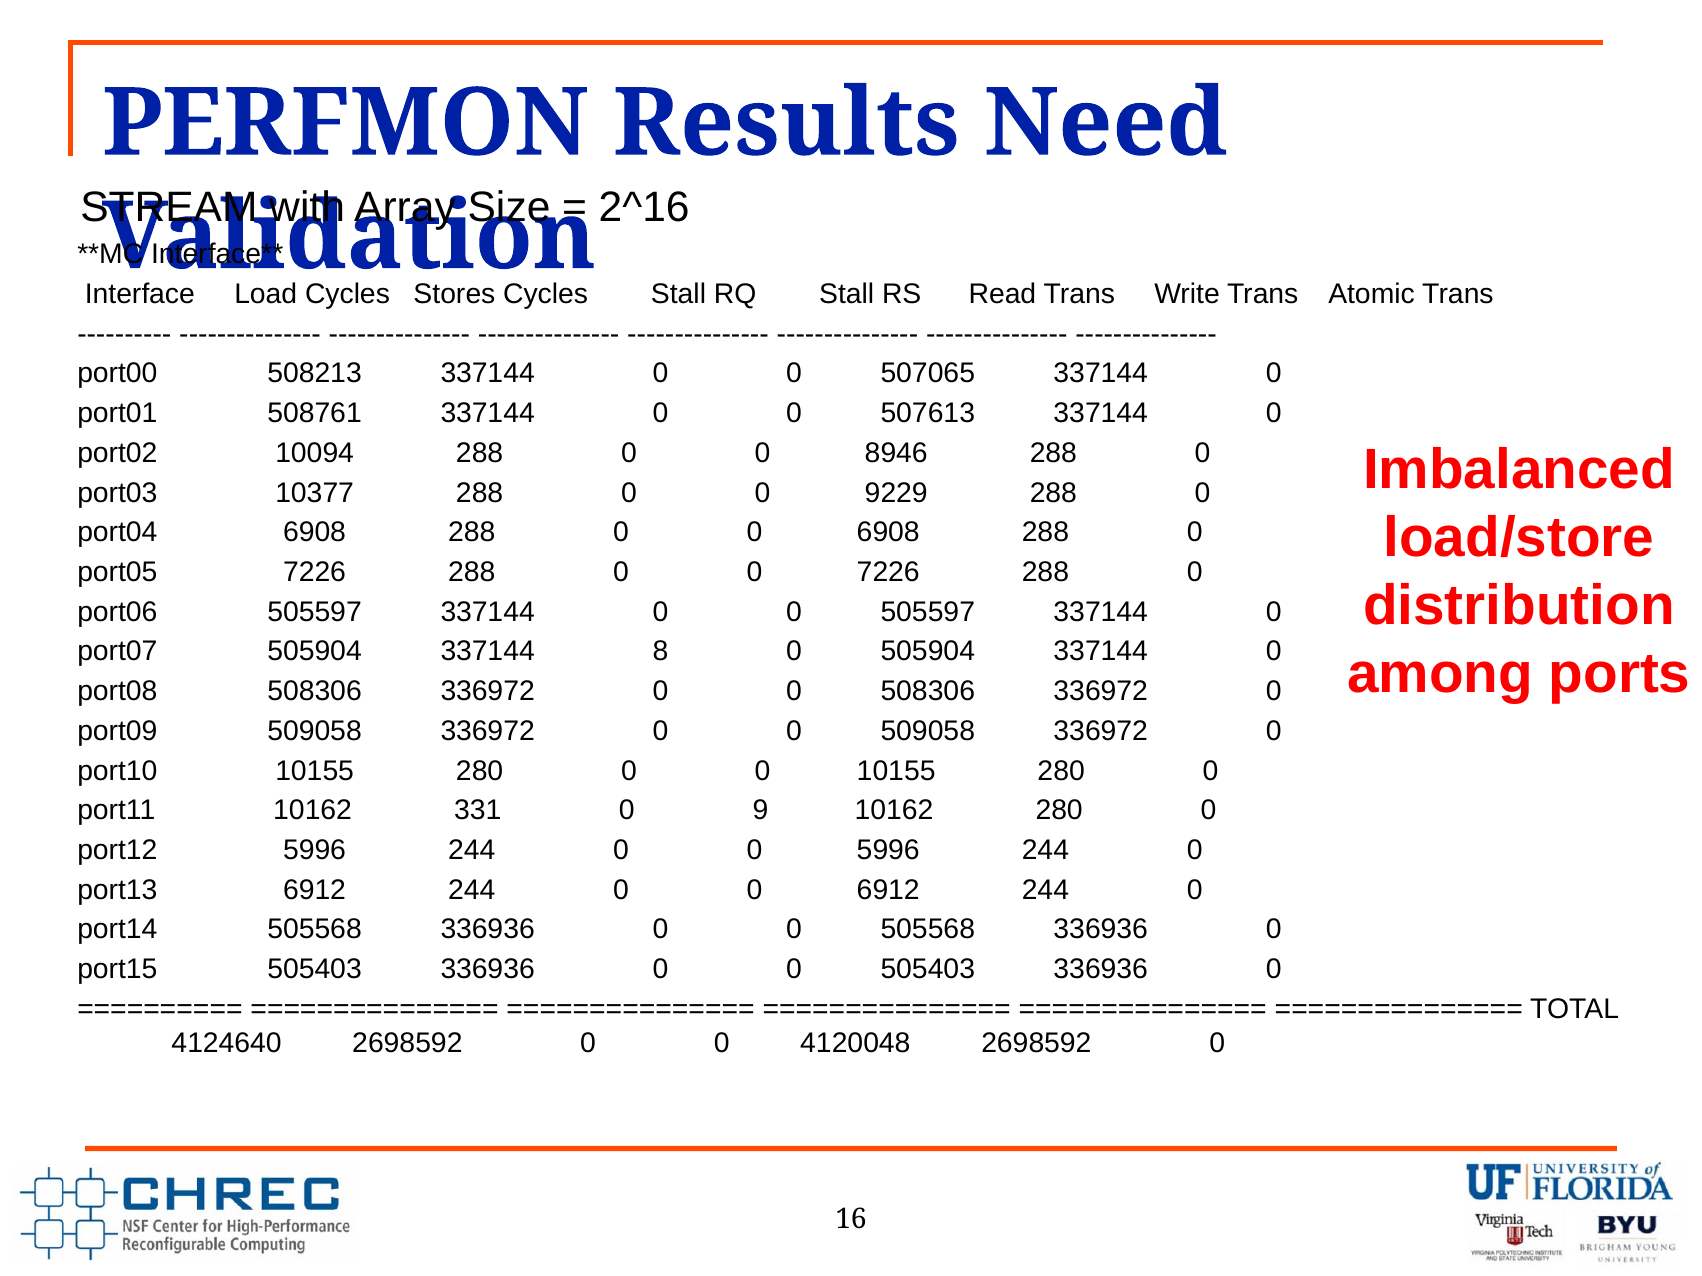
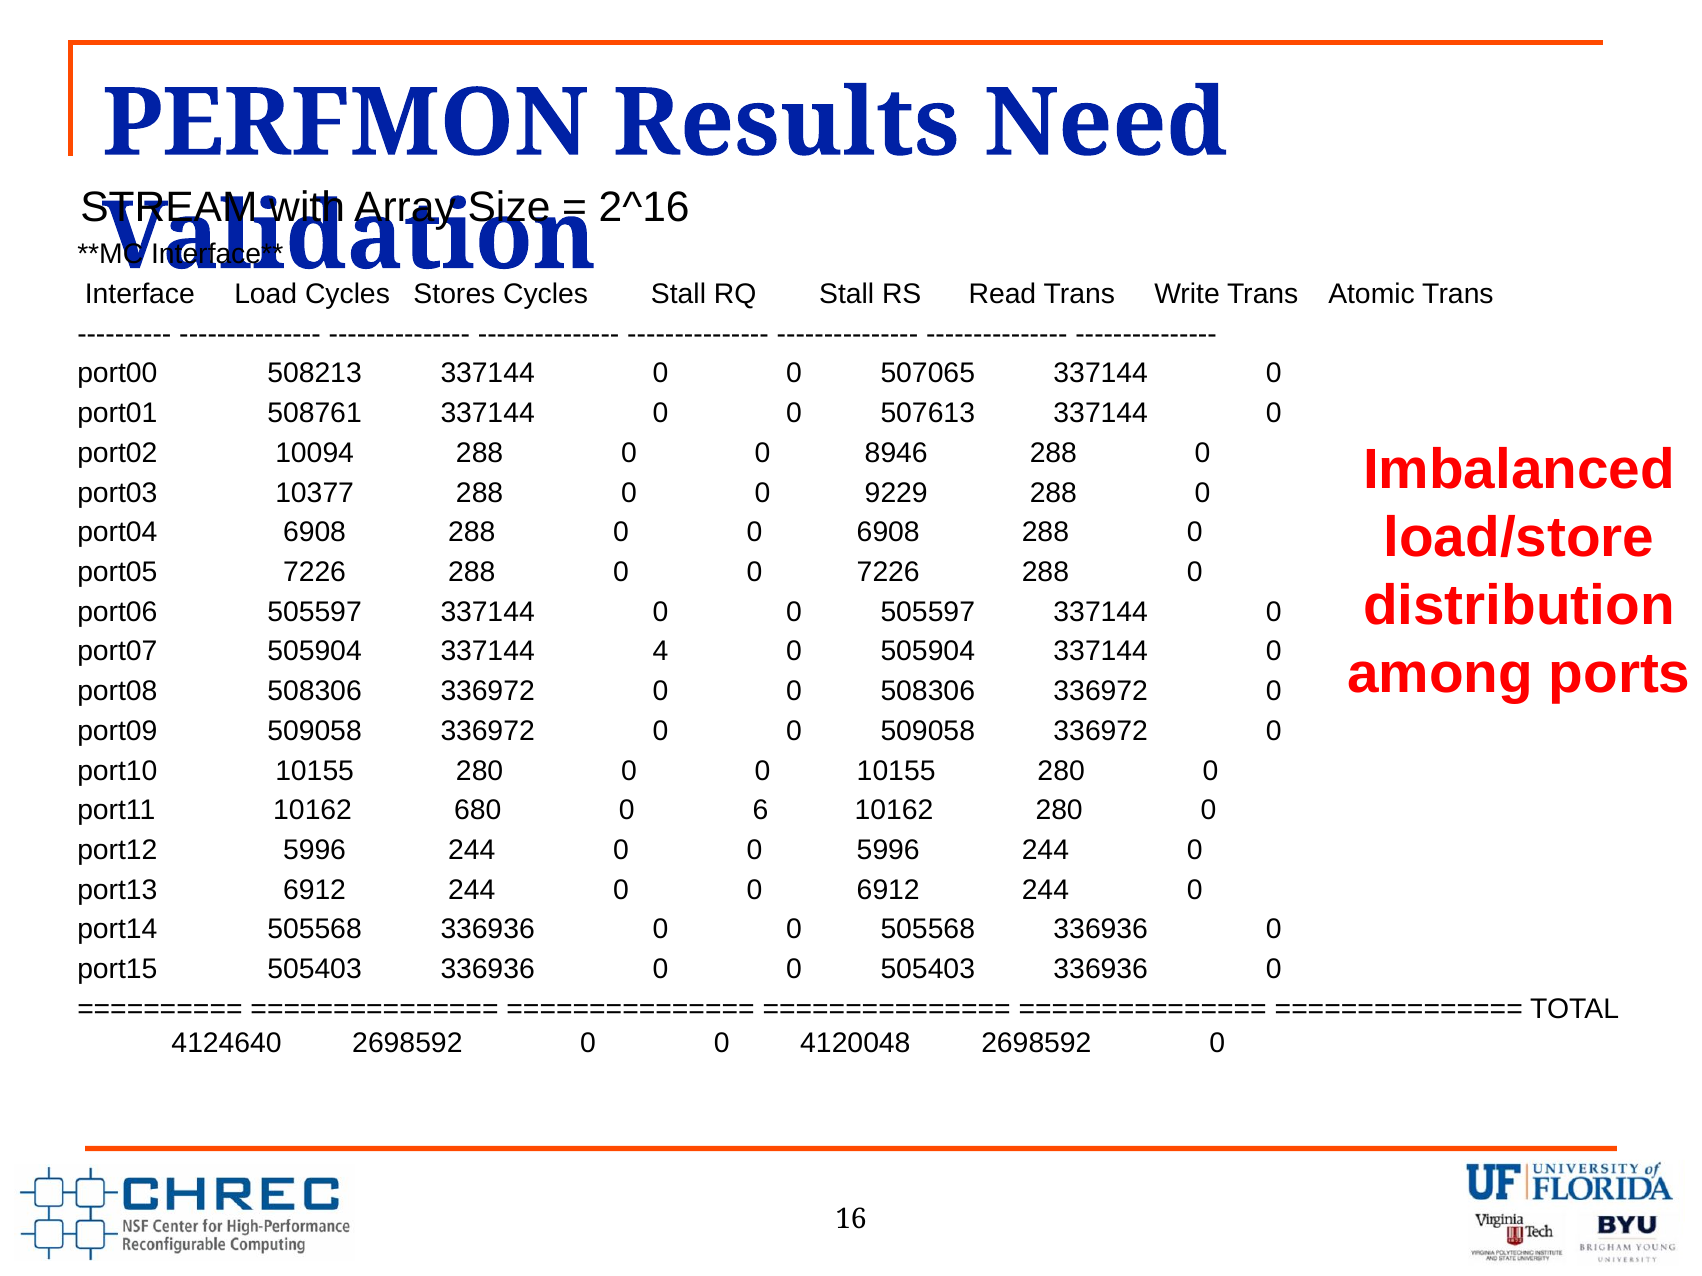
8: 8 -> 4
331: 331 -> 680
9: 9 -> 6
